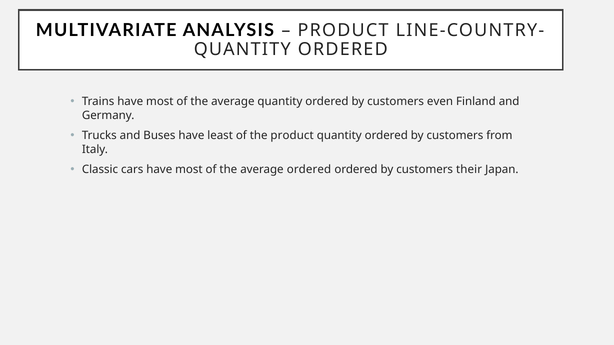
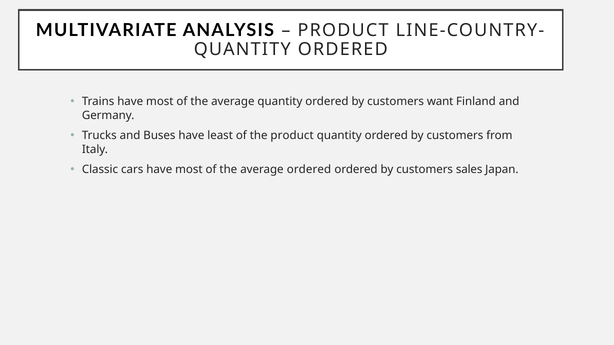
even: even -> want
their: their -> sales
